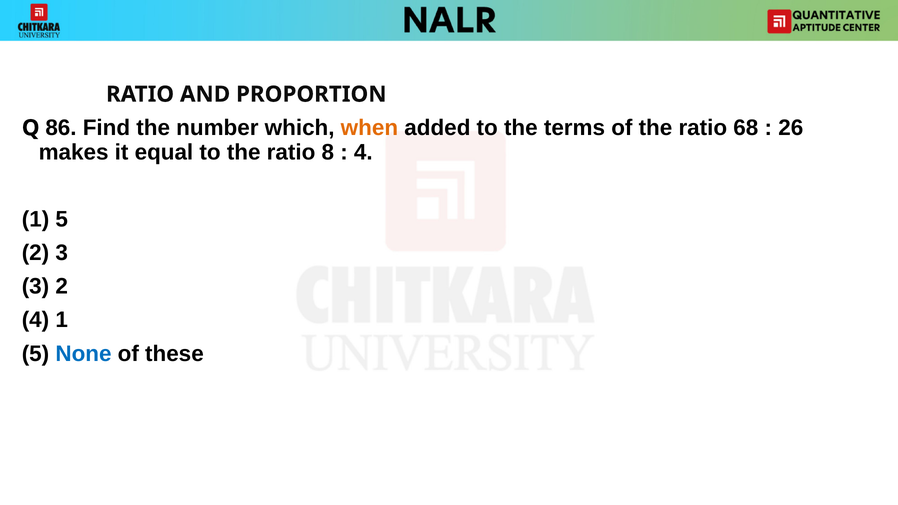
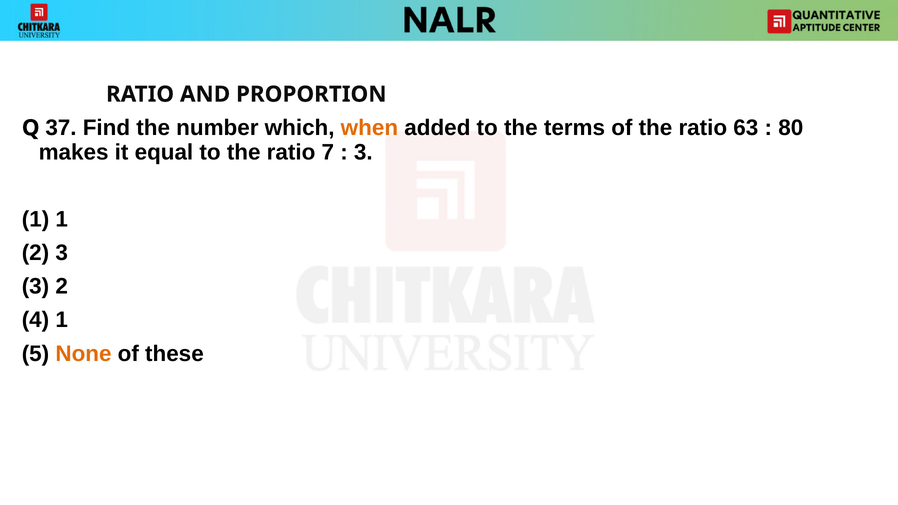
86: 86 -> 37
68: 68 -> 63
26: 26 -> 80
8: 8 -> 7
4 at (363, 152): 4 -> 3
5 at (62, 219): 5 -> 1
None colour: blue -> orange
